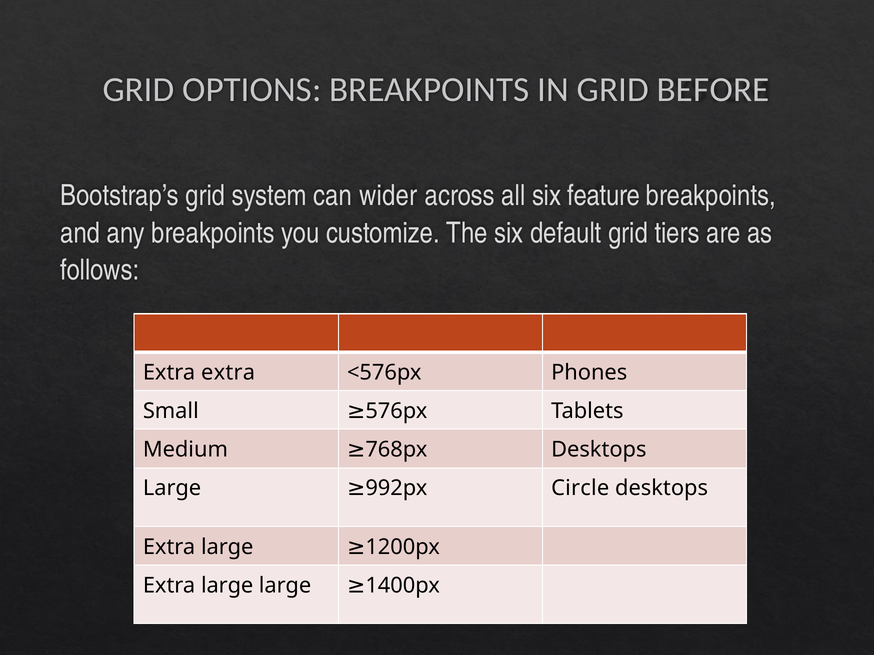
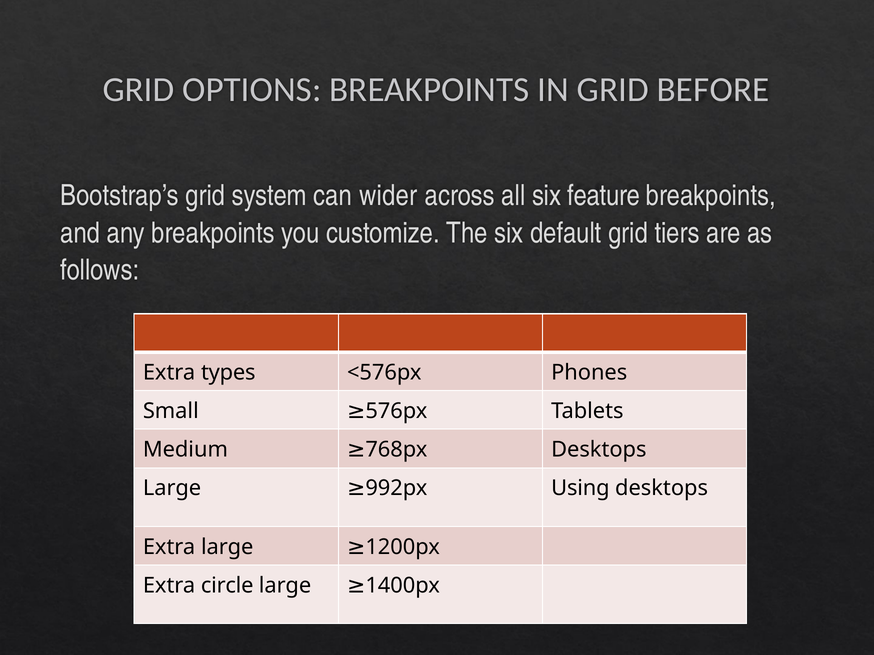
Extra extra: extra -> types
Circle: Circle -> Using
large at (227, 586): large -> circle
